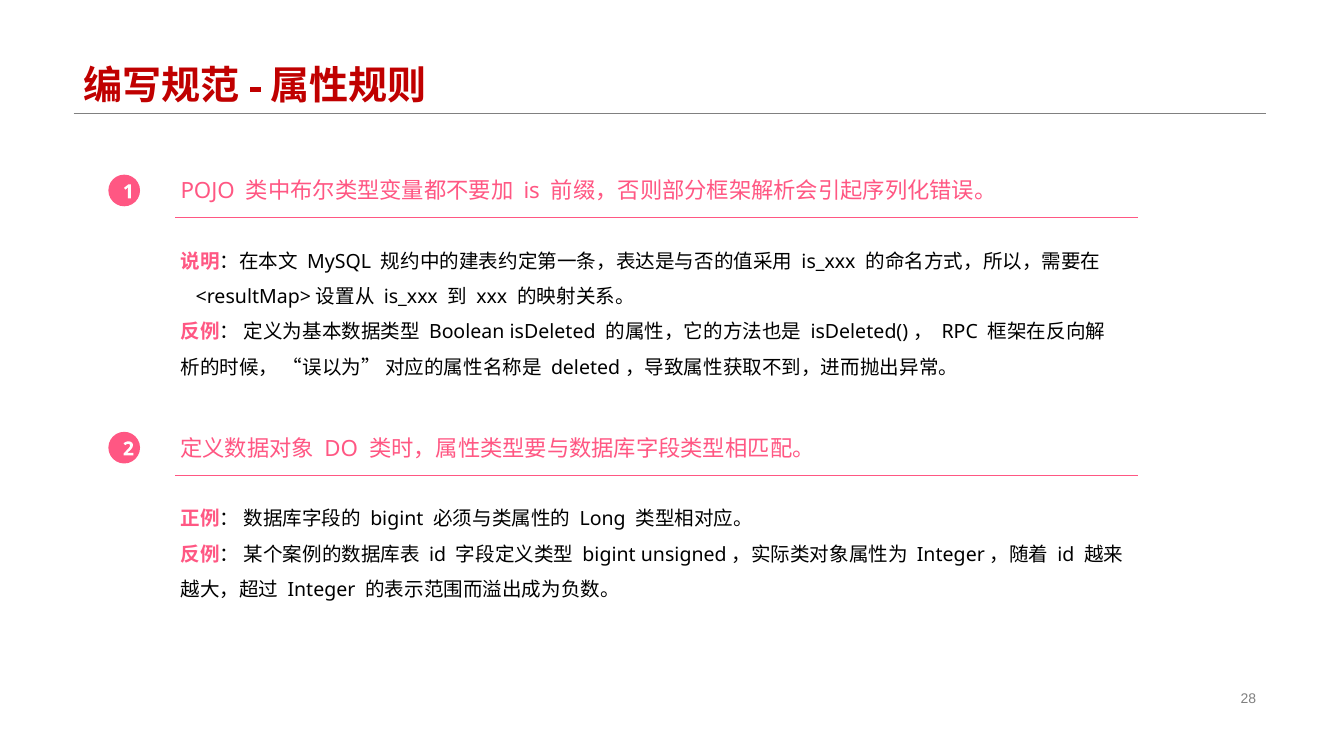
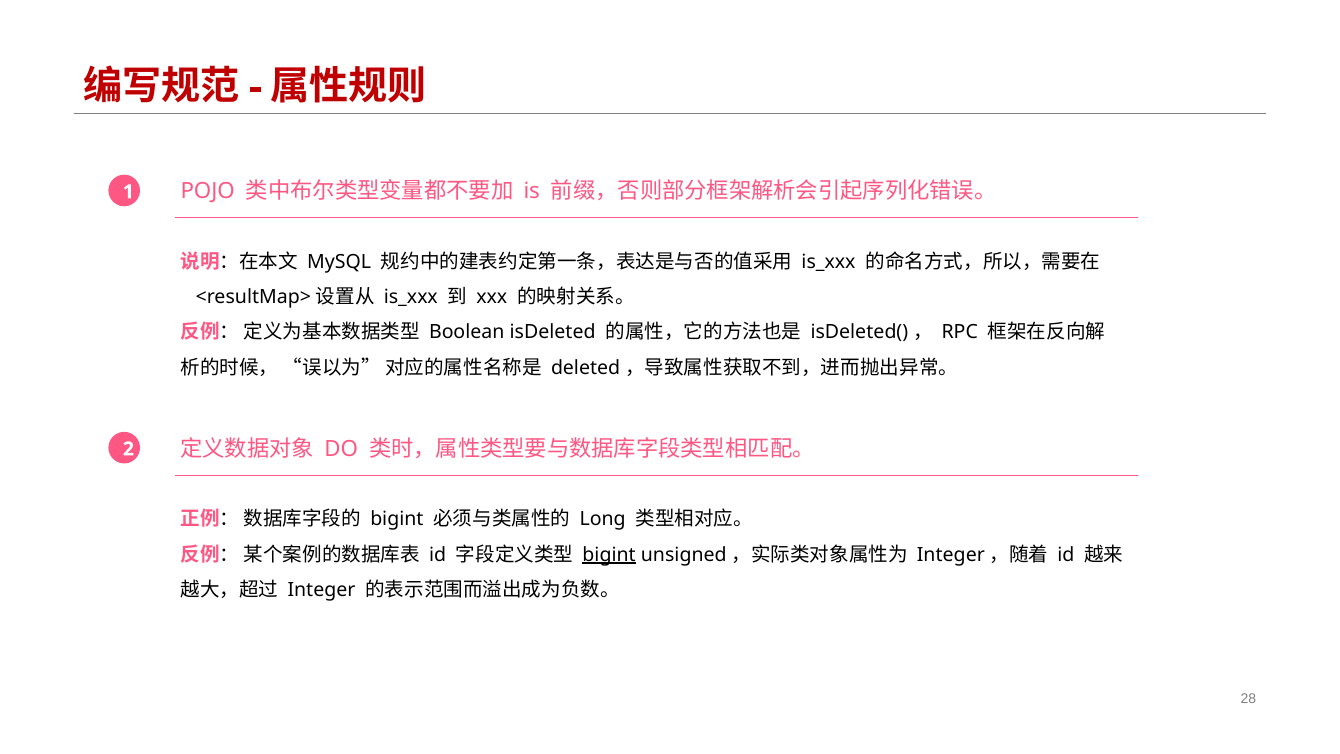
bigint at (609, 554) underline: none -> present
